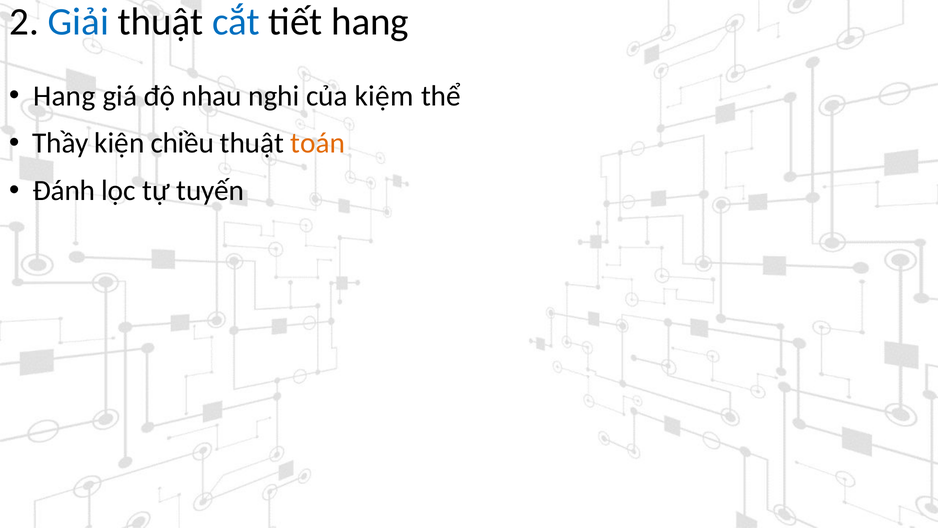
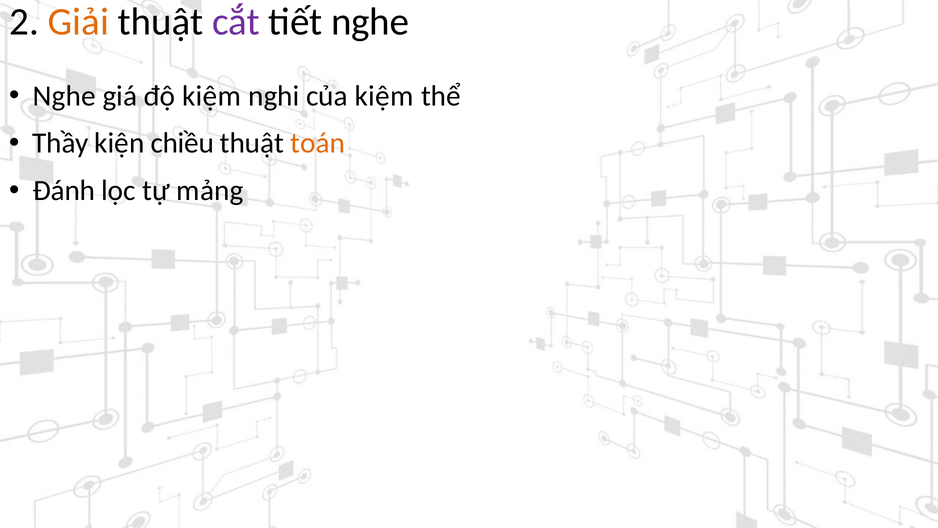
Giải colour: blue -> orange
cắt colour: blue -> purple
tiết hang: hang -> nghe
Hang at (64, 96): Hang -> Nghe
độ nhau: nhau -> kiệm
tuyến: tuyến -> mảng
